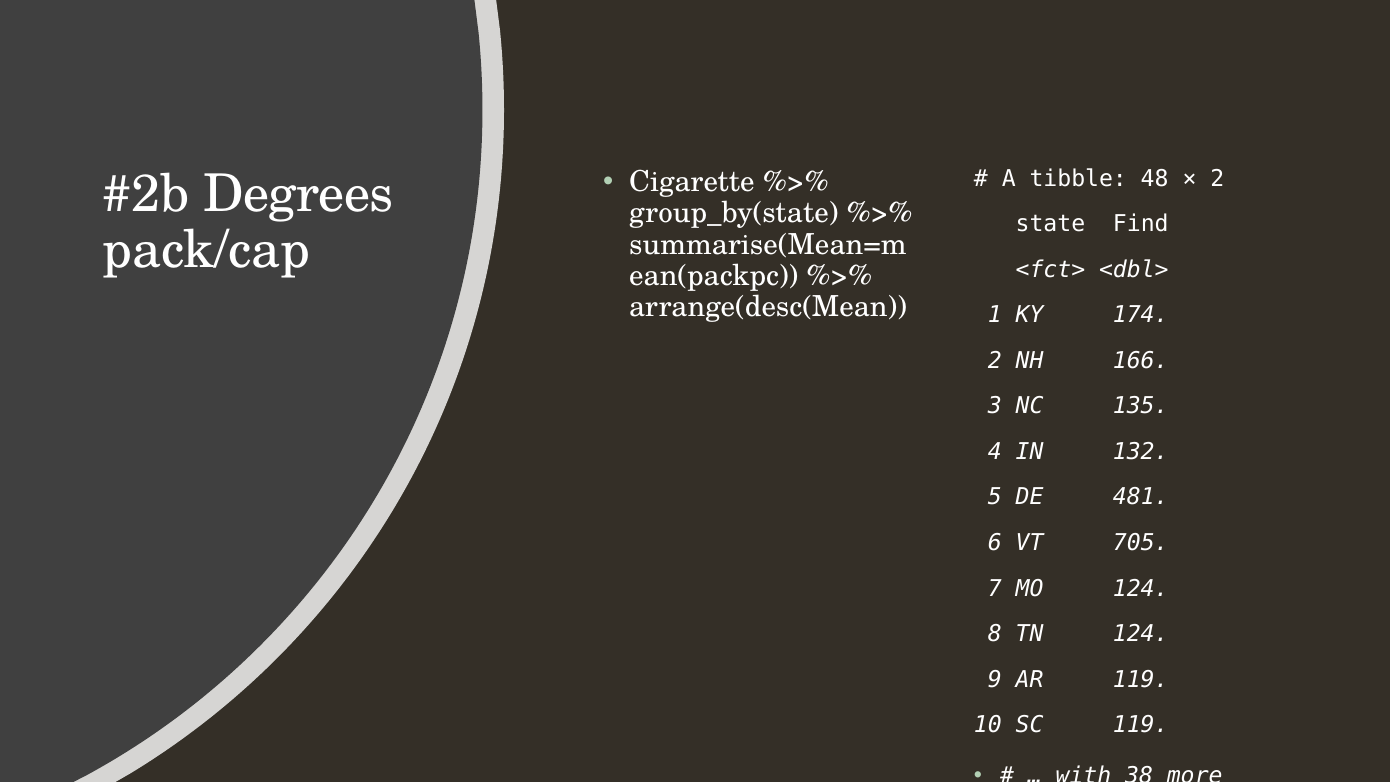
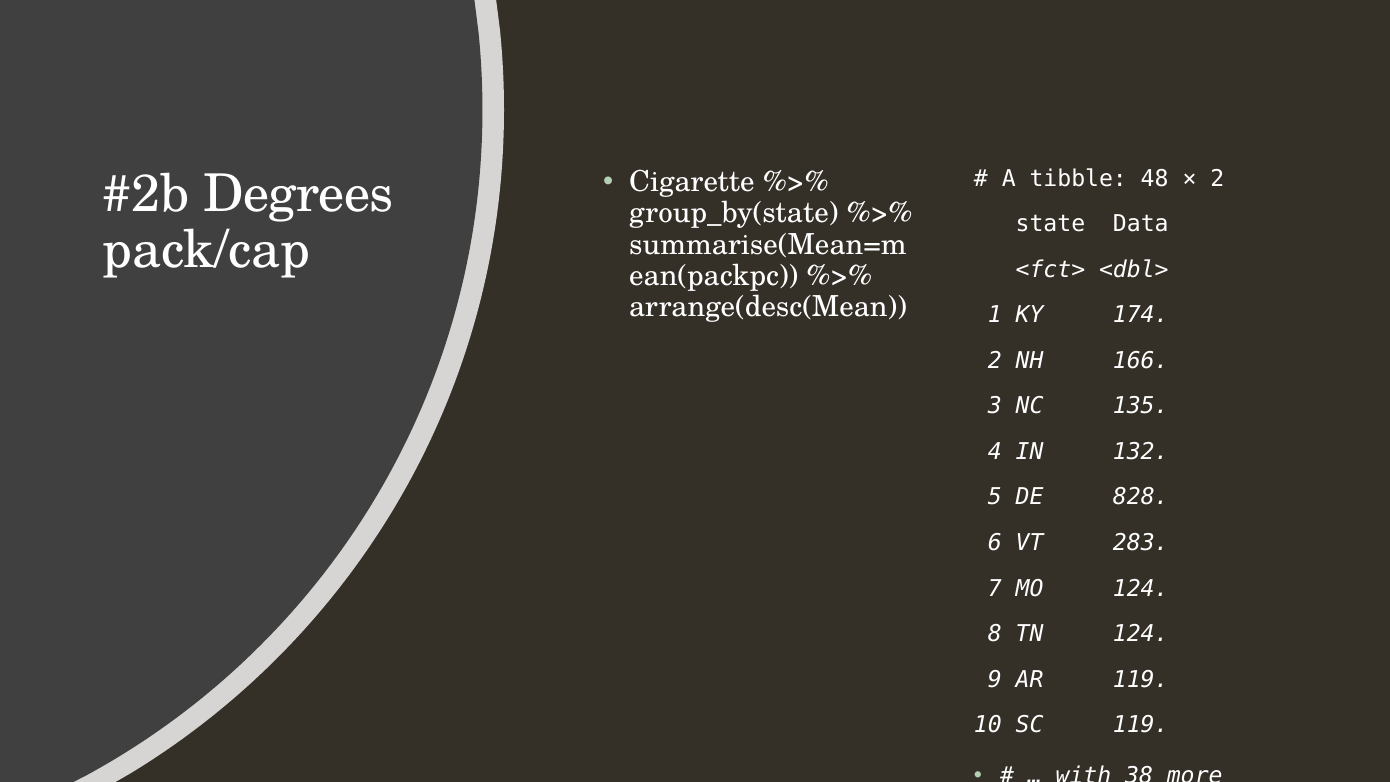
Find: Find -> Data
481: 481 -> 828
705: 705 -> 283
